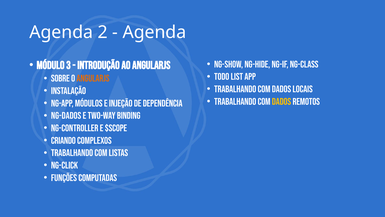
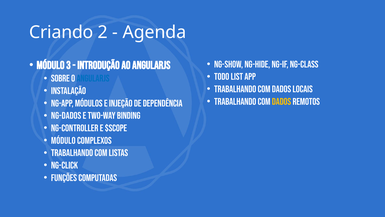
Agenda at (61, 32): Agenda -> Criando
angularjs at (93, 78) colour: orange -> blue
Criando at (63, 140): Criando -> Módulo
